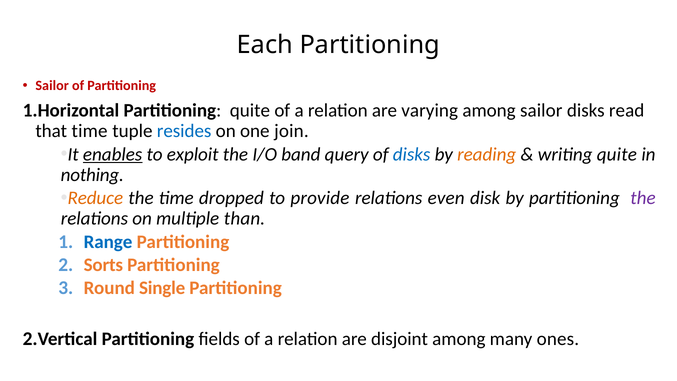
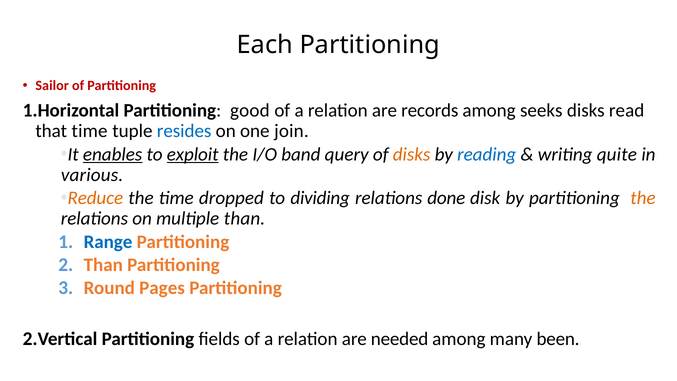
Partitioning quite: quite -> good
varying: varying -> records
among sailor: sailor -> seeks
exploit underline: none -> present
disks at (412, 154) colour: blue -> orange
reading colour: orange -> blue
nothing: nothing -> various
provide: provide -> dividing
even: even -> done
the at (643, 198) colour: purple -> orange
Sorts at (103, 265): Sorts -> Than
Single: Single -> Pages
disjoint: disjoint -> needed
ones: ones -> been
